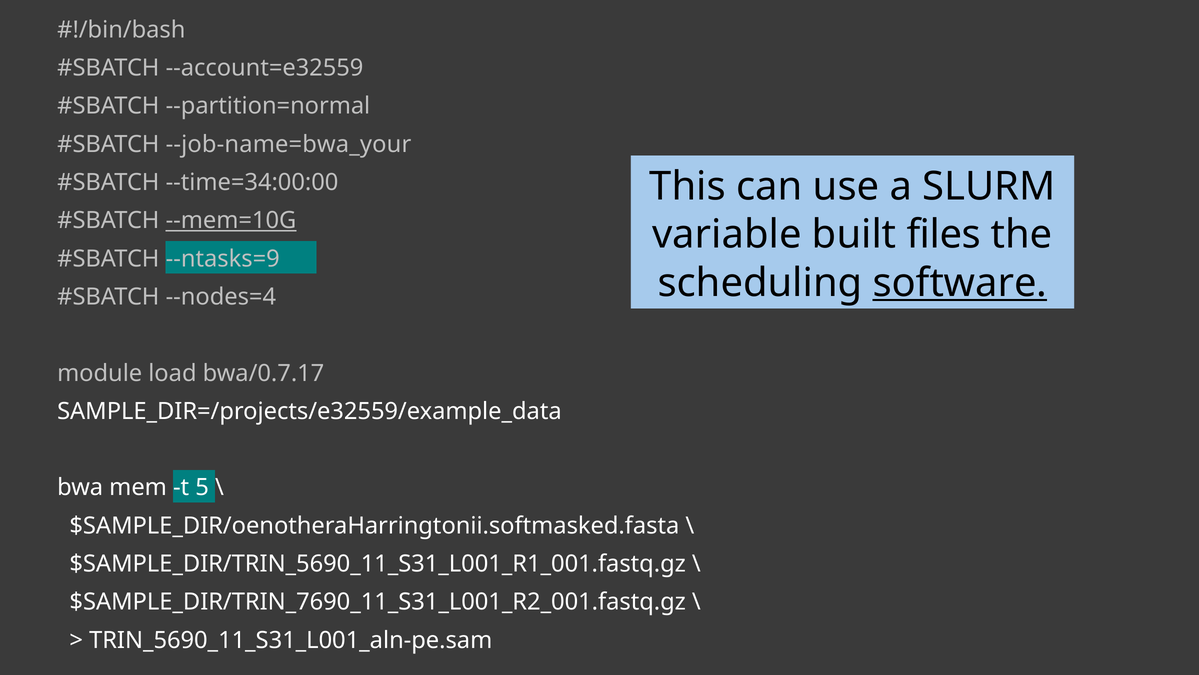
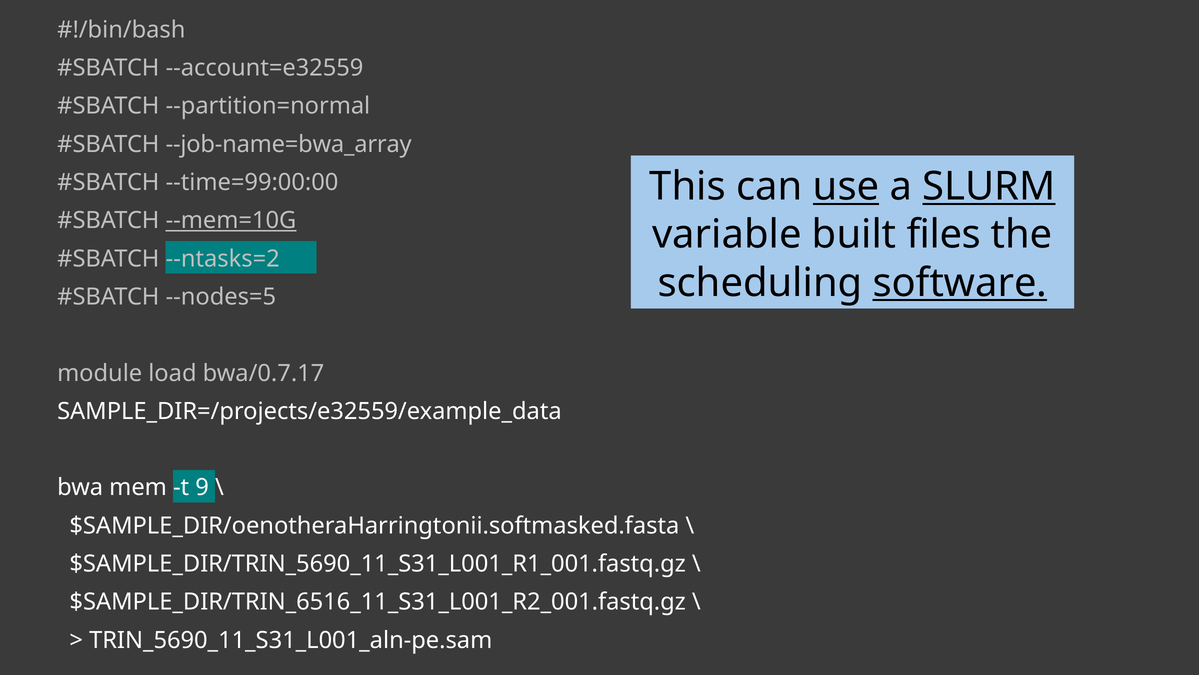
--job-name=bwa_your: --job-name=bwa_your -> --job-name=bwa_array
use underline: none -> present
SLURM underline: none -> present
--time=34:00:00: --time=34:00:00 -> --time=99:00:00
--ntasks=9: --ntasks=9 -> --ntasks=2
--nodes=4: --nodes=4 -> --nodes=5
5: 5 -> 9
$SAMPLE_DIR/TRIN_7690_11_S31_L001_R2_001.fastq.gz: $SAMPLE_DIR/TRIN_7690_11_S31_L001_R2_001.fastq.gz -> $SAMPLE_DIR/TRIN_6516_11_S31_L001_R2_001.fastq.gz
